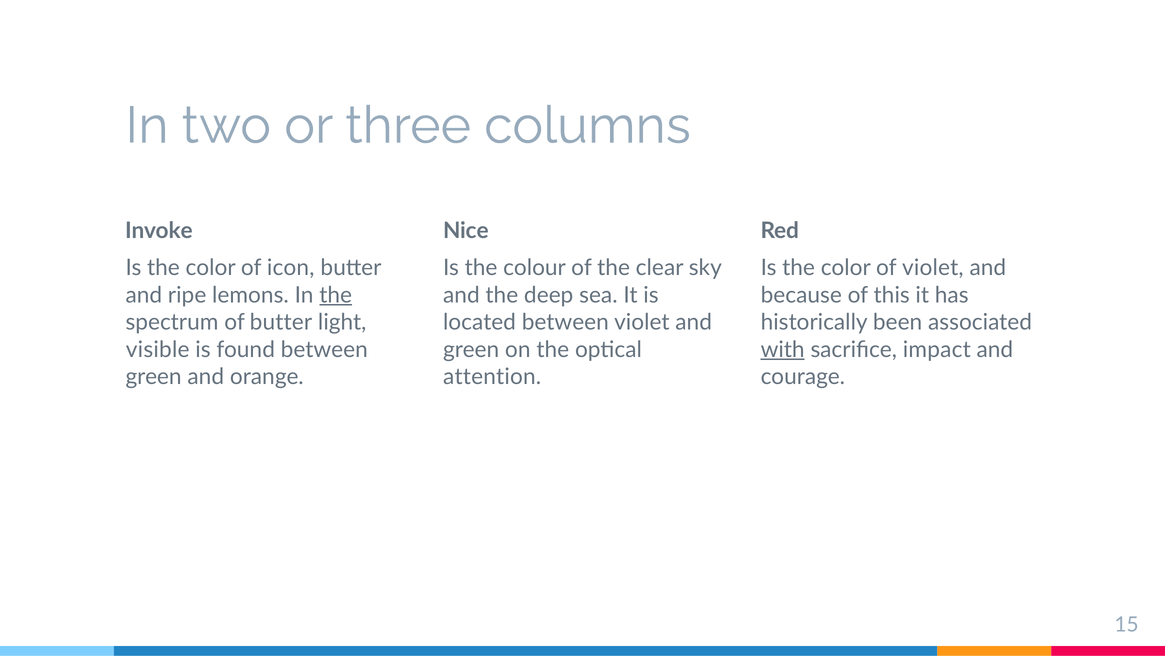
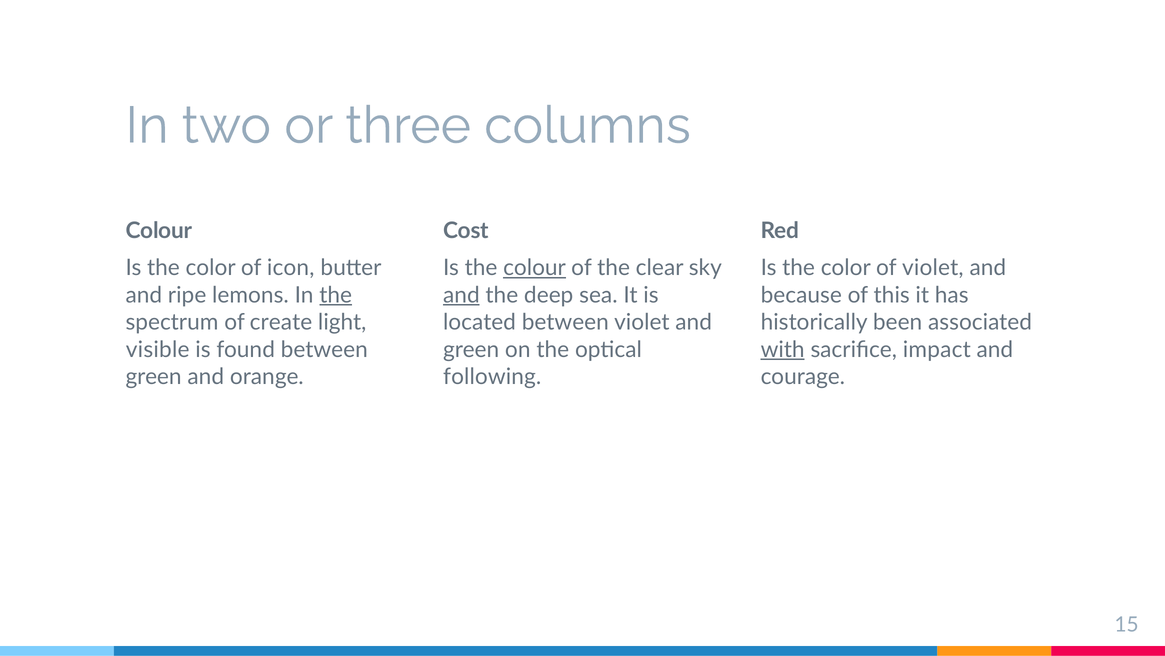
Invoke at (159, 231): Invoke -> Colour
Nice: Nice -> Cost
colour at (535, 268) underline: none -> present
and at (461, 295) underline: none -> present
of butter: butter -> create
attention: attention -> following
